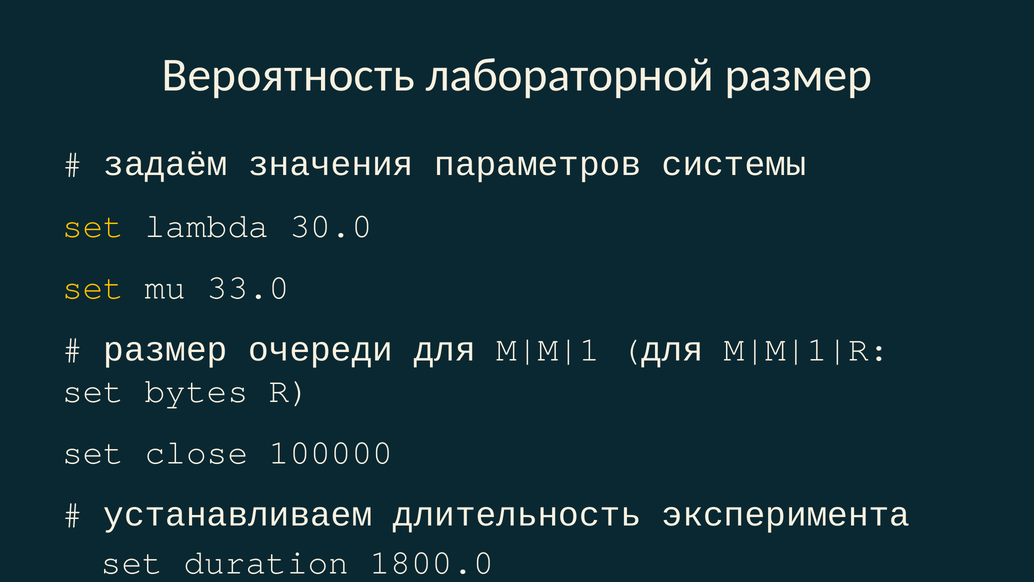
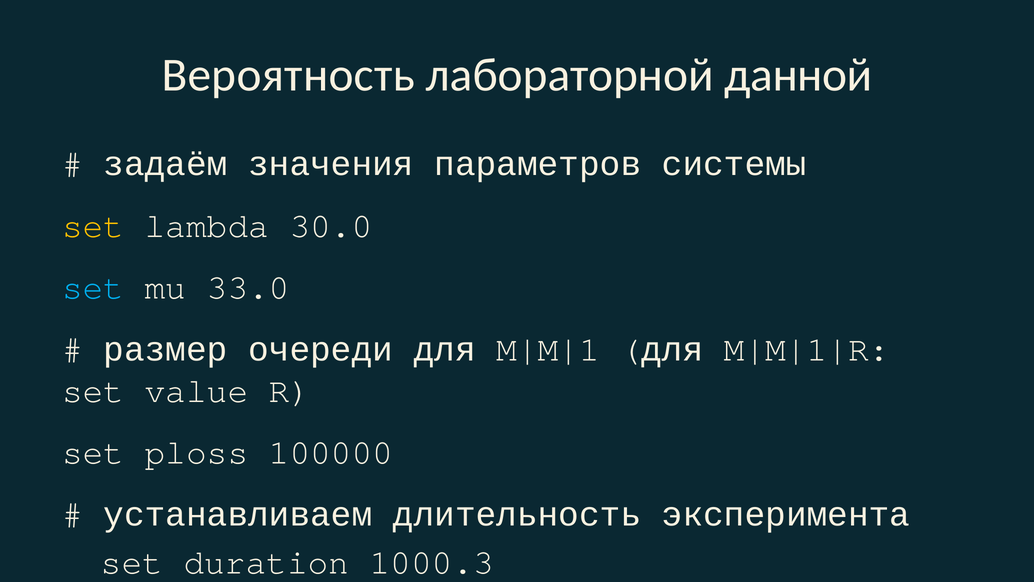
лабораторной размер: размер -> данной
set at (93, 287) colour: yellow -> light blue
bytes: bytes -> value
close: close -> ploss
1800.0: 1800.0 -> 1000.3
